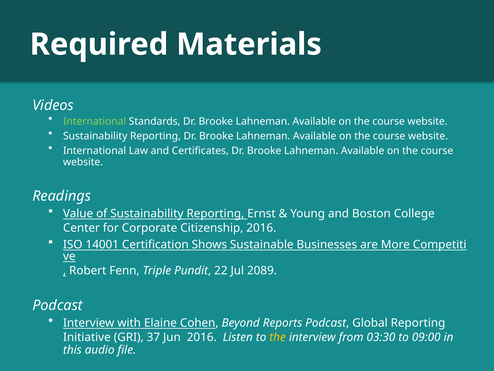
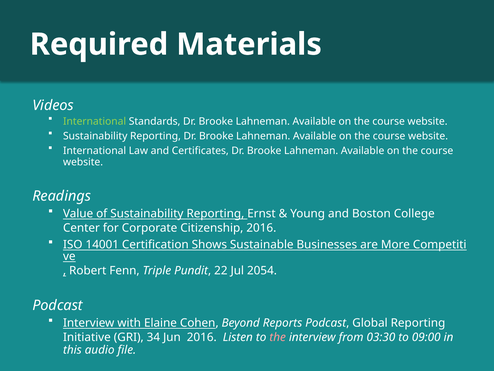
2089: 2089 -> 2054
37: 37 -> 34
the at (278, 337) colour: yellow -> pink
